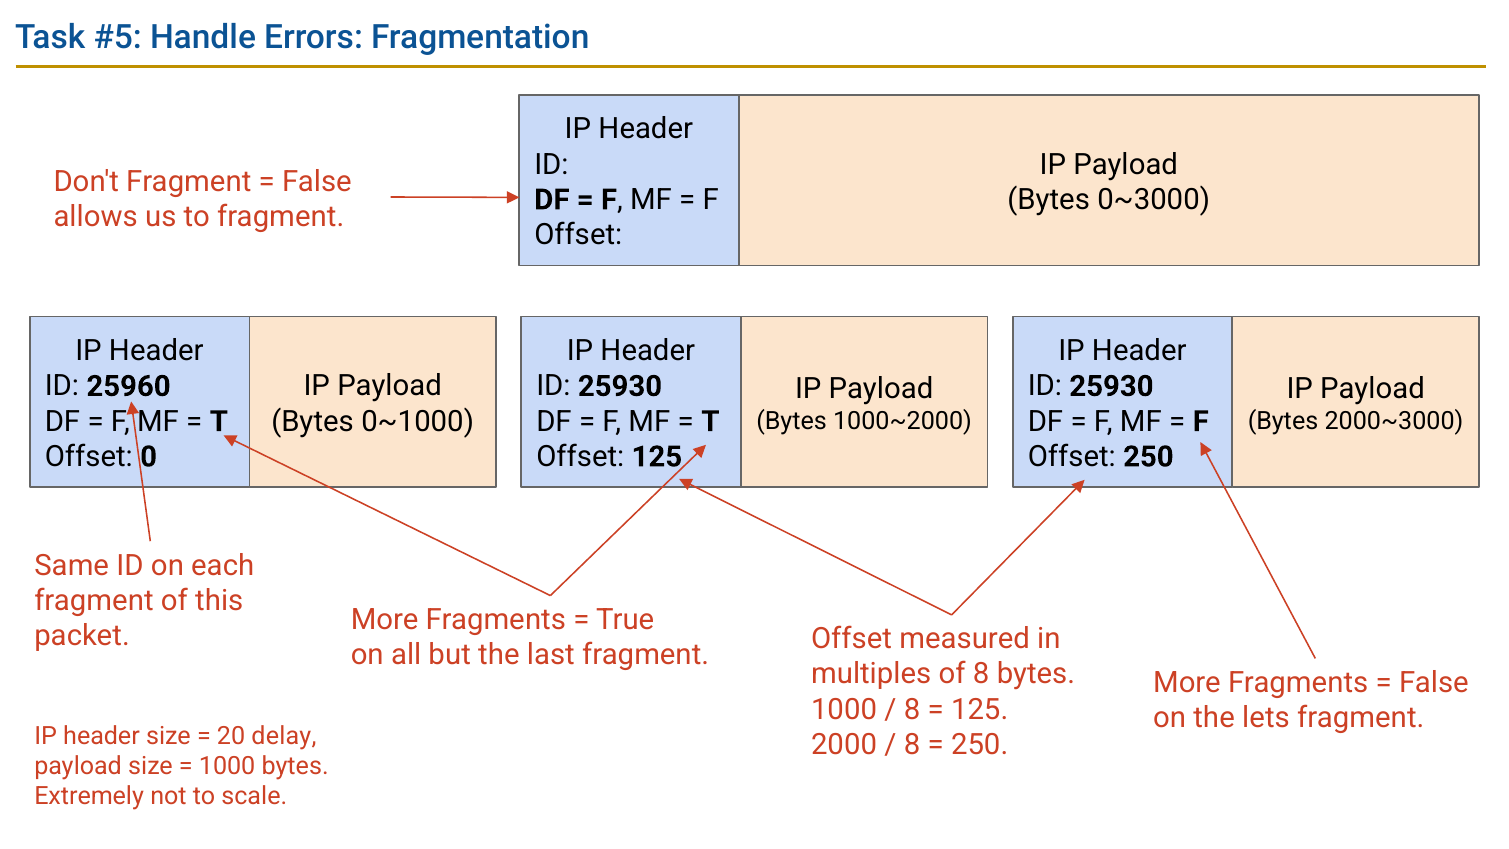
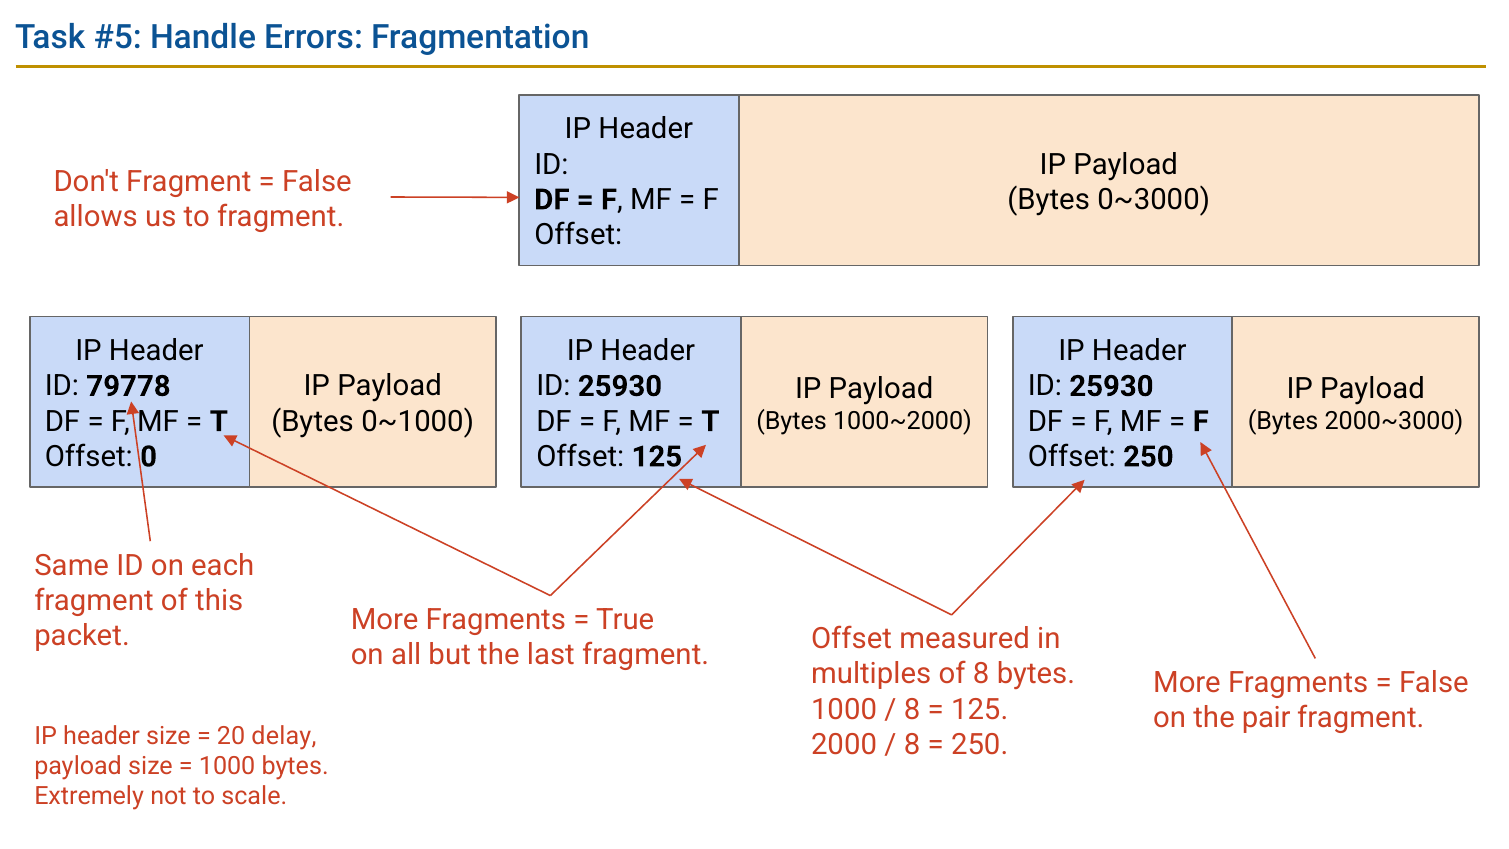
25960: 25960 -> 79778
lets: lets -> pair
